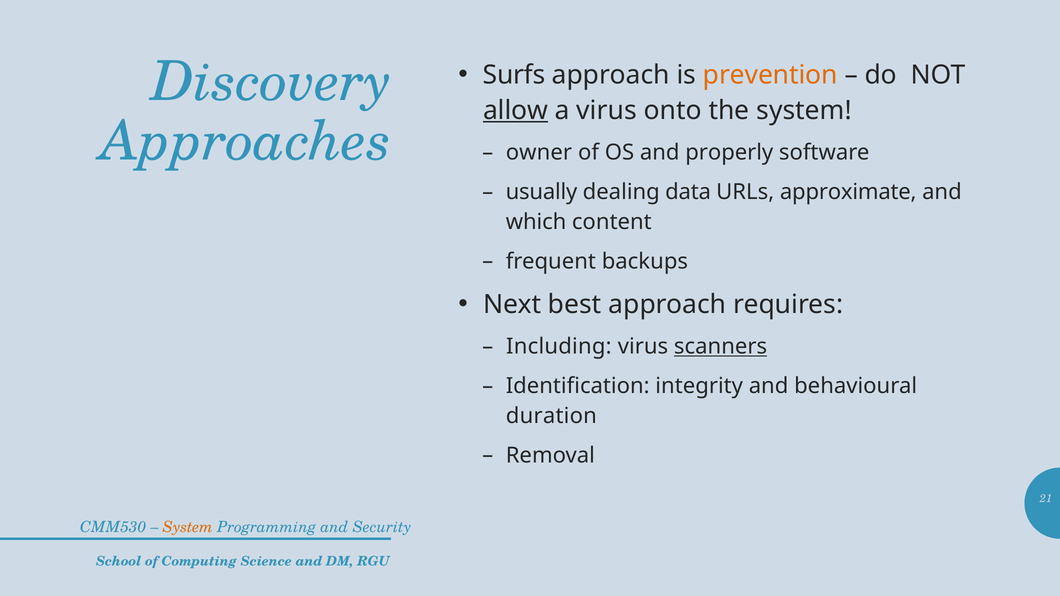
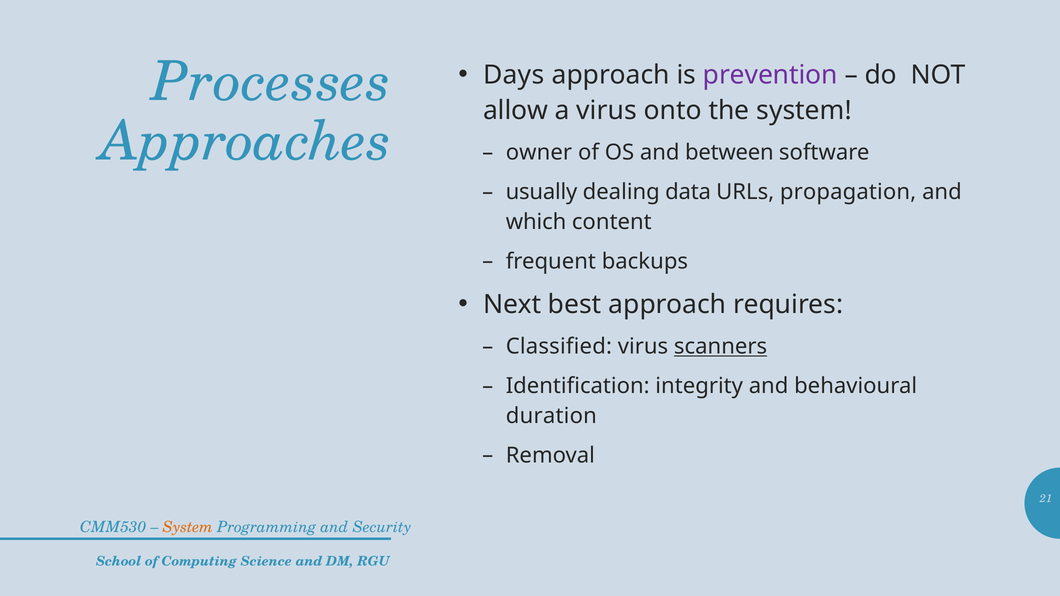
Surfs: Surfs -> Days
prevention colour: orange -> purple
Discovery: Discovery -> Processes
allow underline: present -> none
properly: properly -> between
approximate: approximate -> propagation
Including: Including -> Classified
